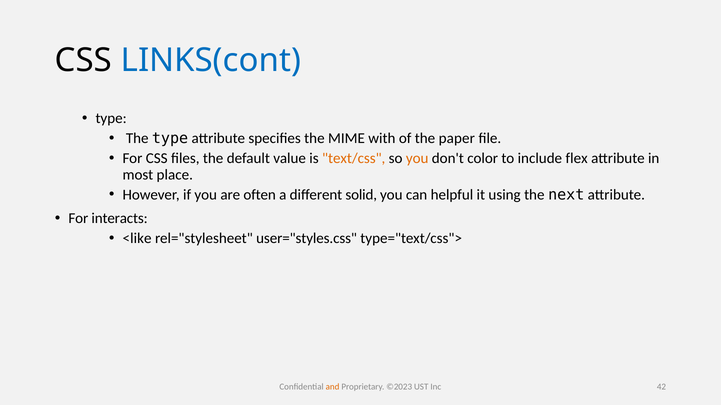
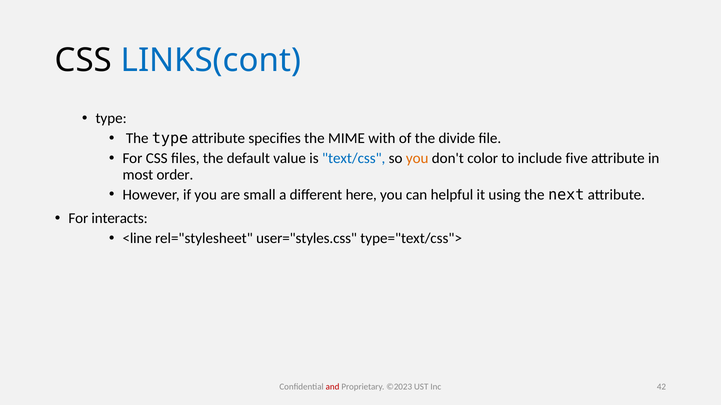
paper: paper -> divide
text/css colour: orange -> blue
flex: flex -> five
place: place -> order
often: often -> small
solid: solid -> here
<like: <like -> <line
and colour: orange -> red
